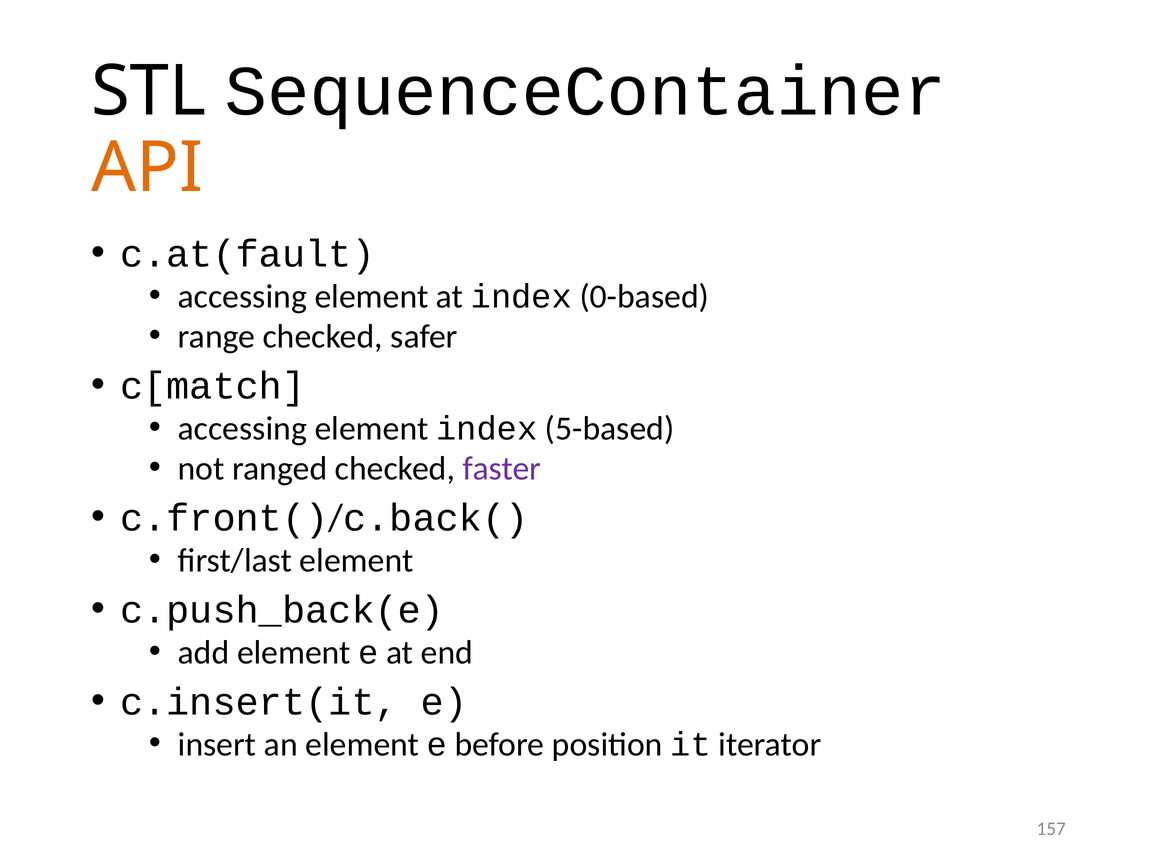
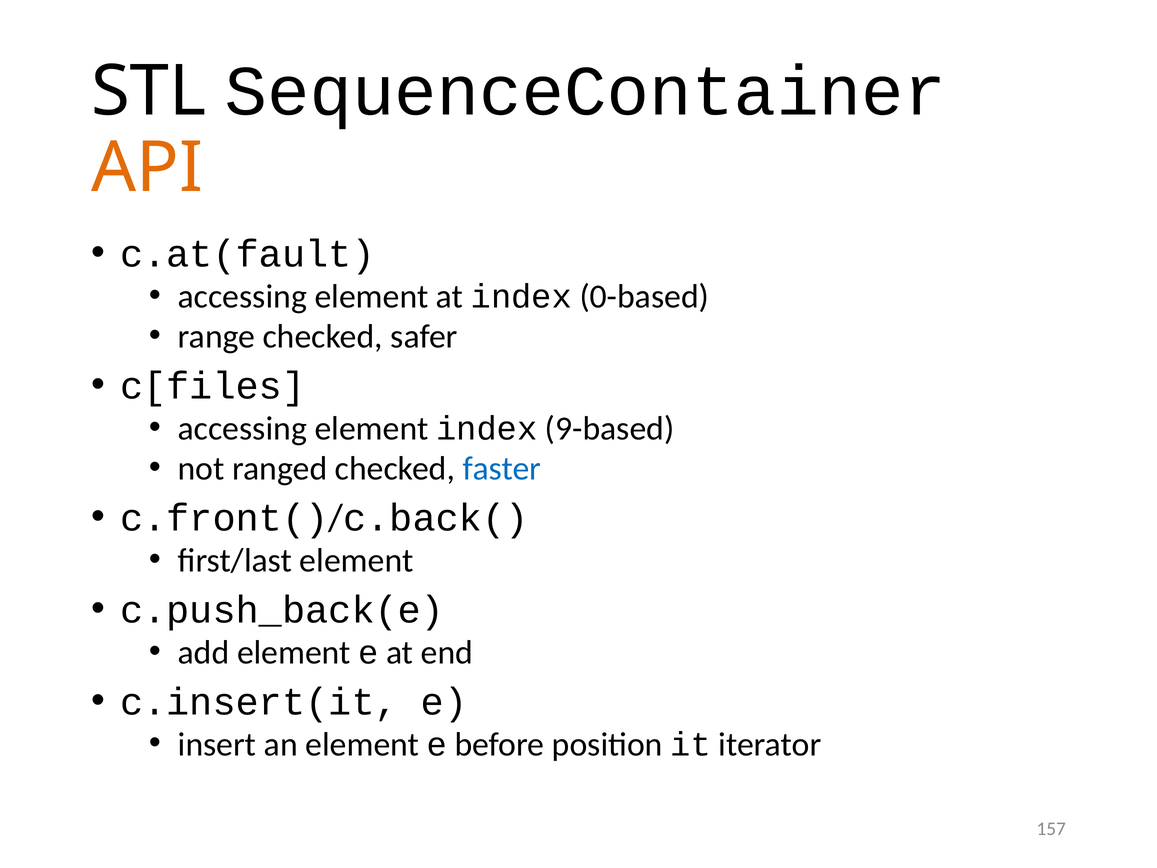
c[match: c[match -> c[files
5-based: 5-based -> 9-based
faster colour: purple -> blue
